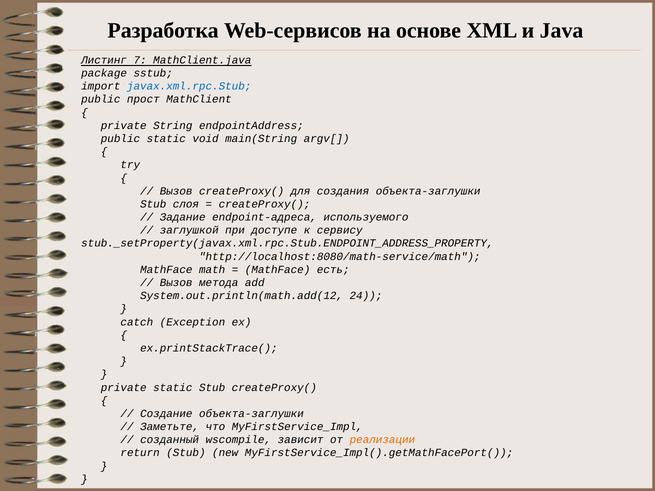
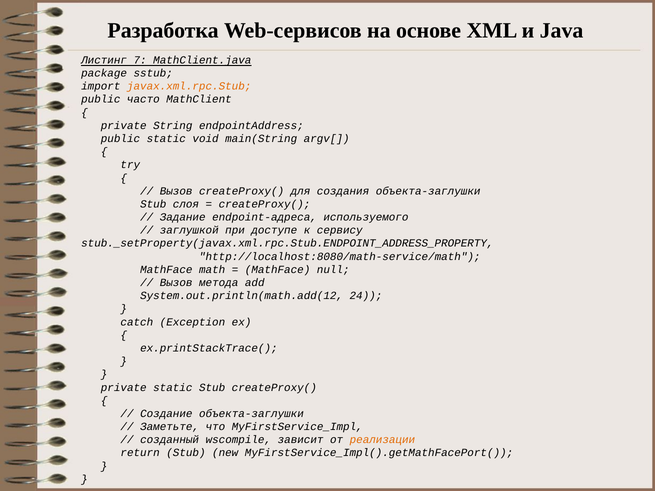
javax.xml.rpc.Stub colour: blue -> orange
прост: прост -> часто
есть: есть -> null
